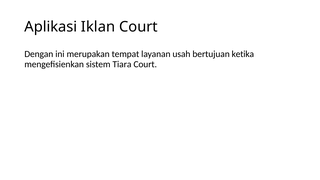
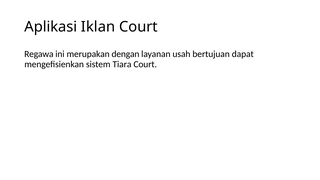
Dengan: Dengan -> Regawa
tempat: tempat -> dengan
ketika: ketika -> dapat
